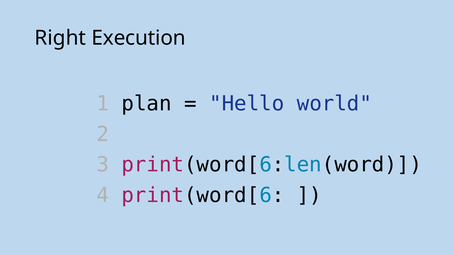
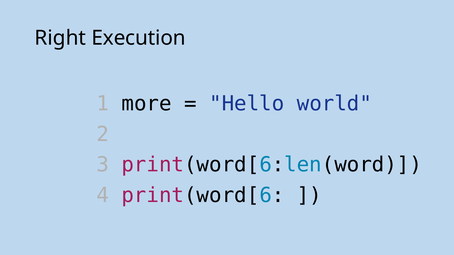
plan: plan -> more
